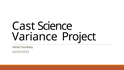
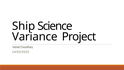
Cast: Cast -> Ship
